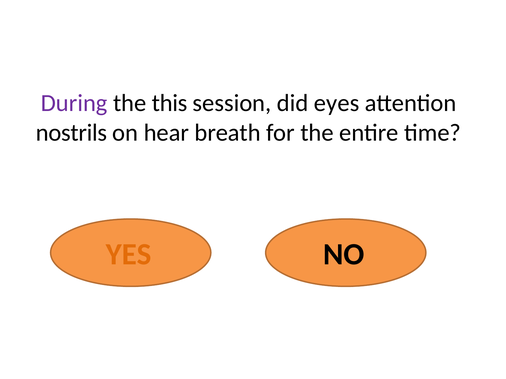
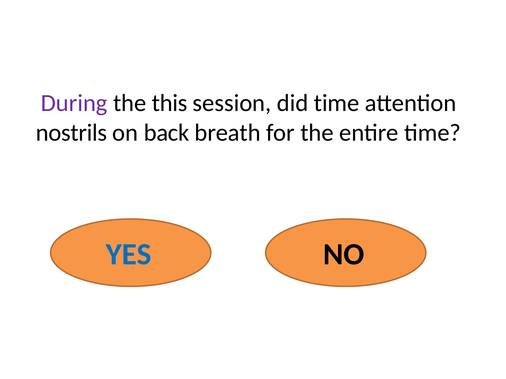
did eyes: eyes -> time
hear: hear -> back
YES colour: orange -> blue
